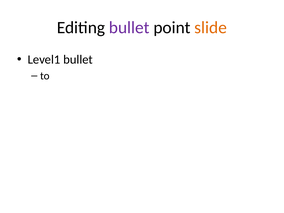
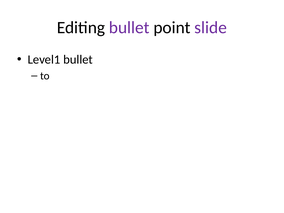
slide colour: orange -> purple
